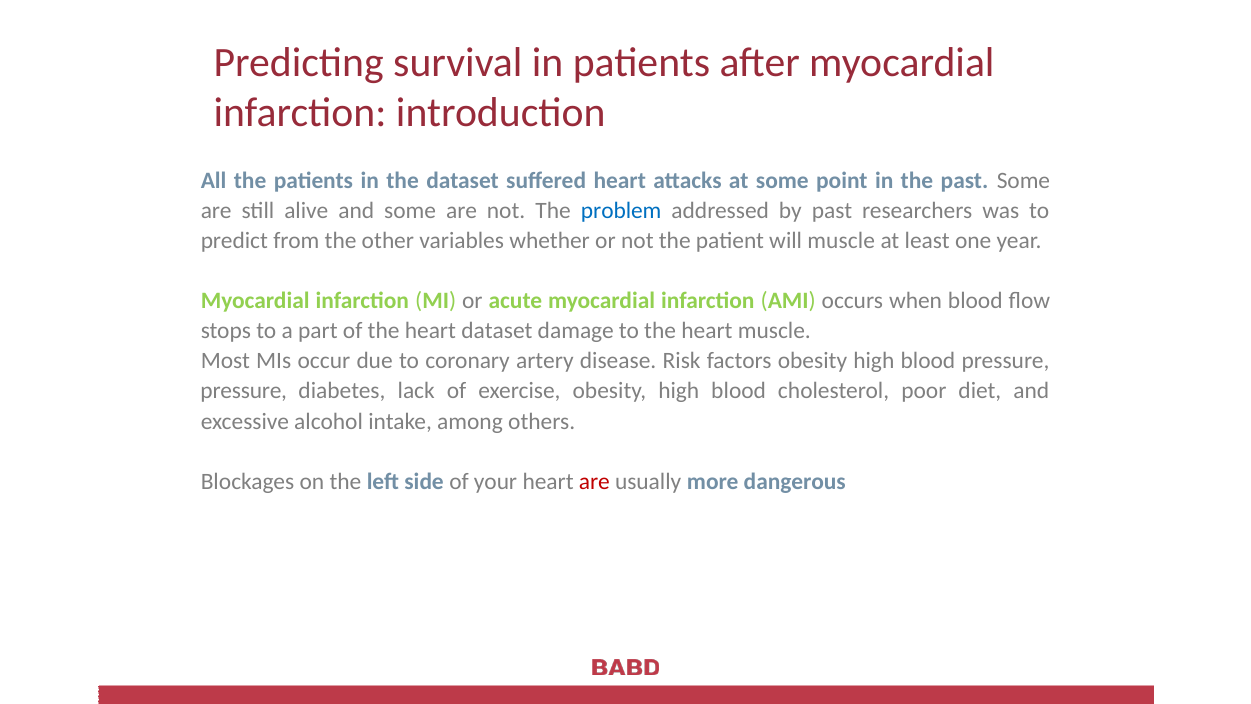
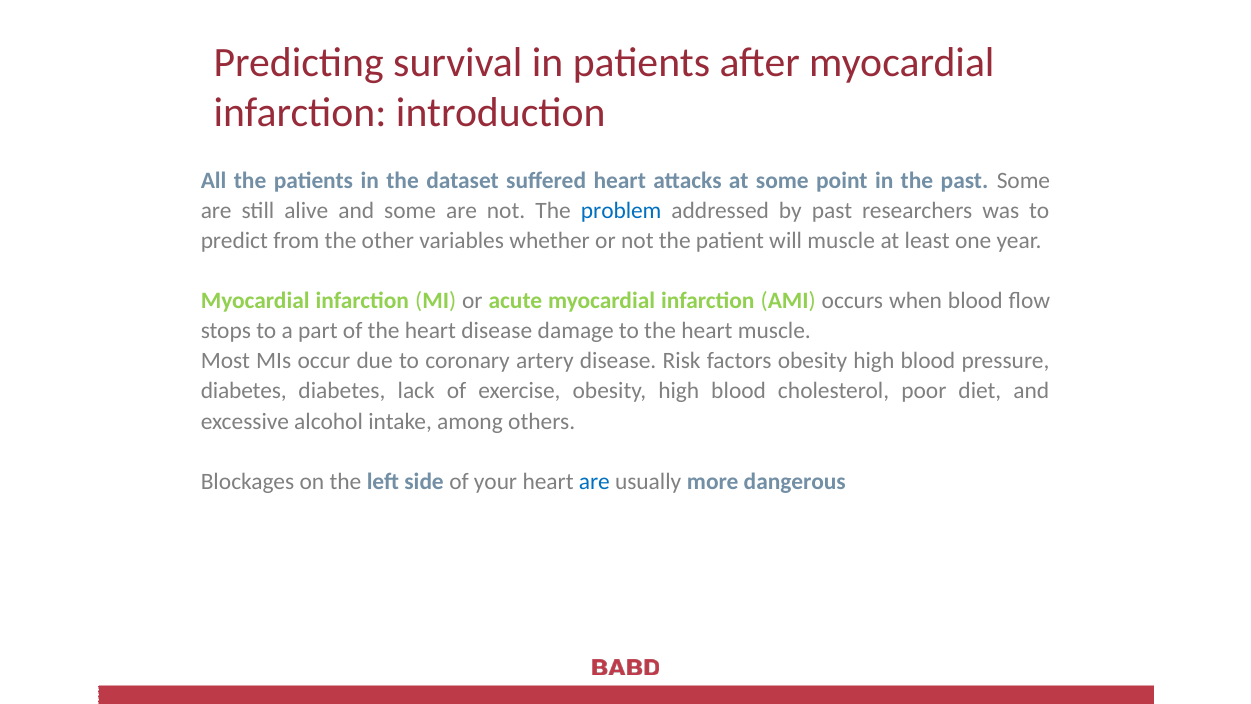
heart dataset: dataset -> disease
pressure at (244, 391): pressure -> diabetes
are at (594, 481) colour: red -> blue
